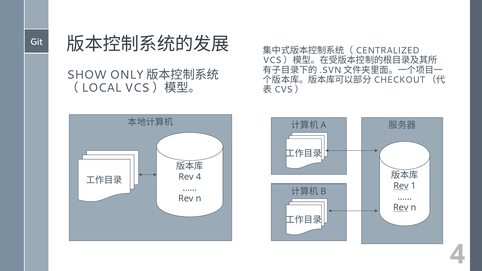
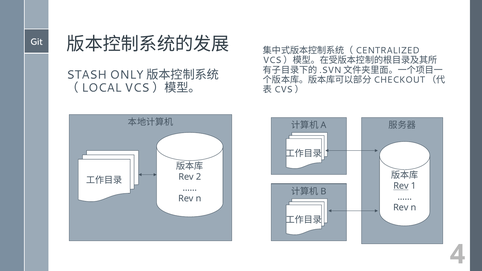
SHOW: SHOW -> STASH
Rev 4: 4 -> 2
Rev at (401, 208) underline: present -> none
